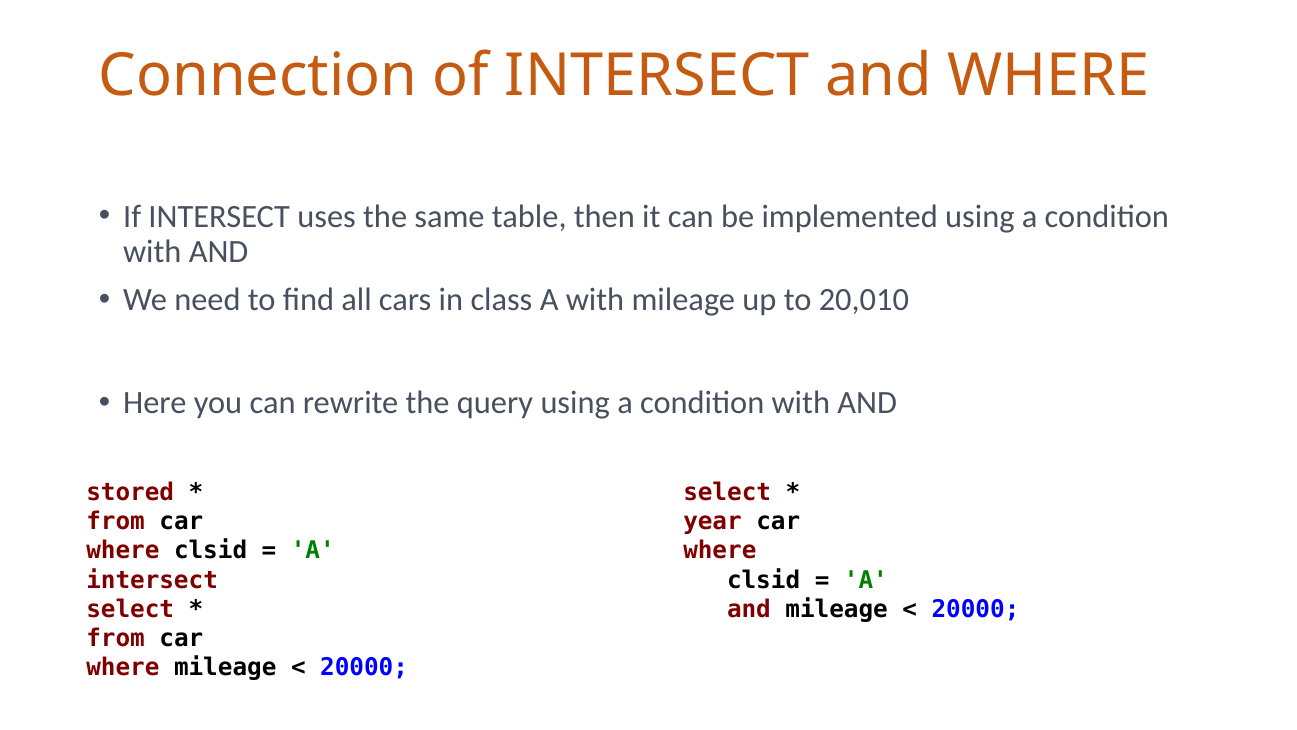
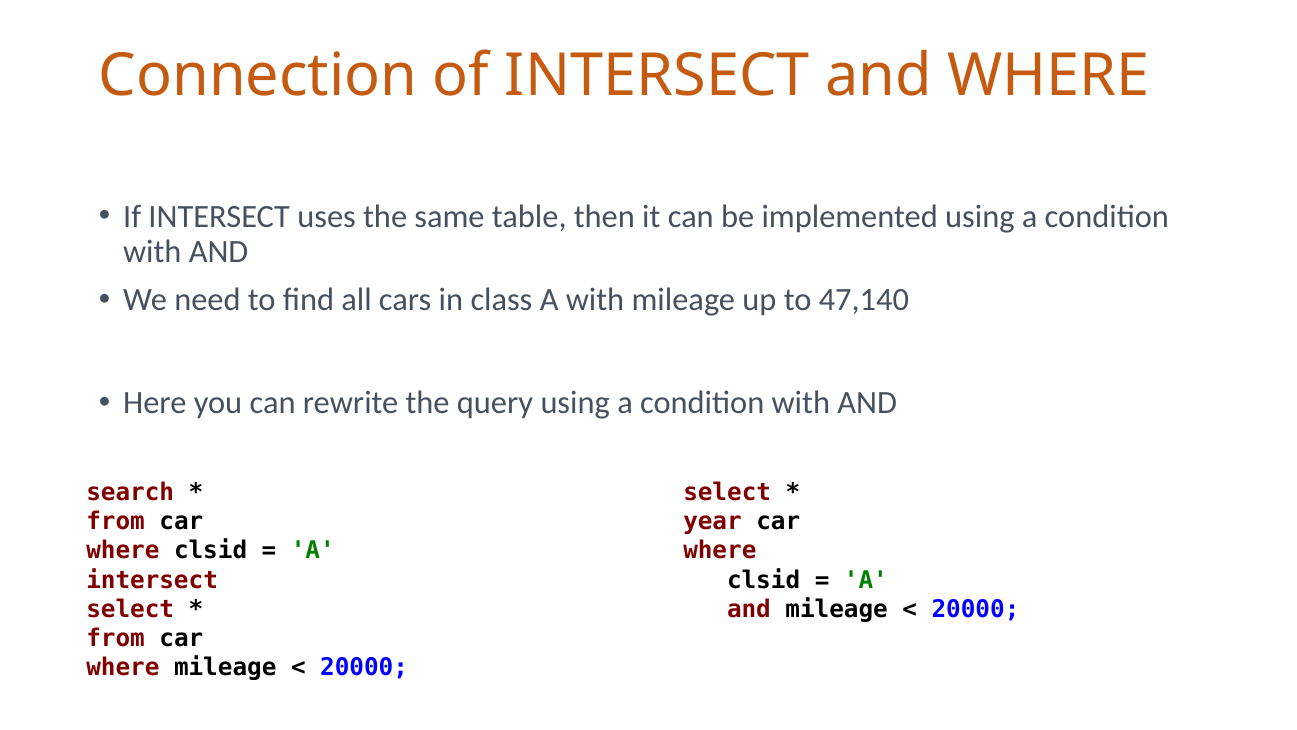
20,010: 20,010 -> 47,140
stored: stored -> search
